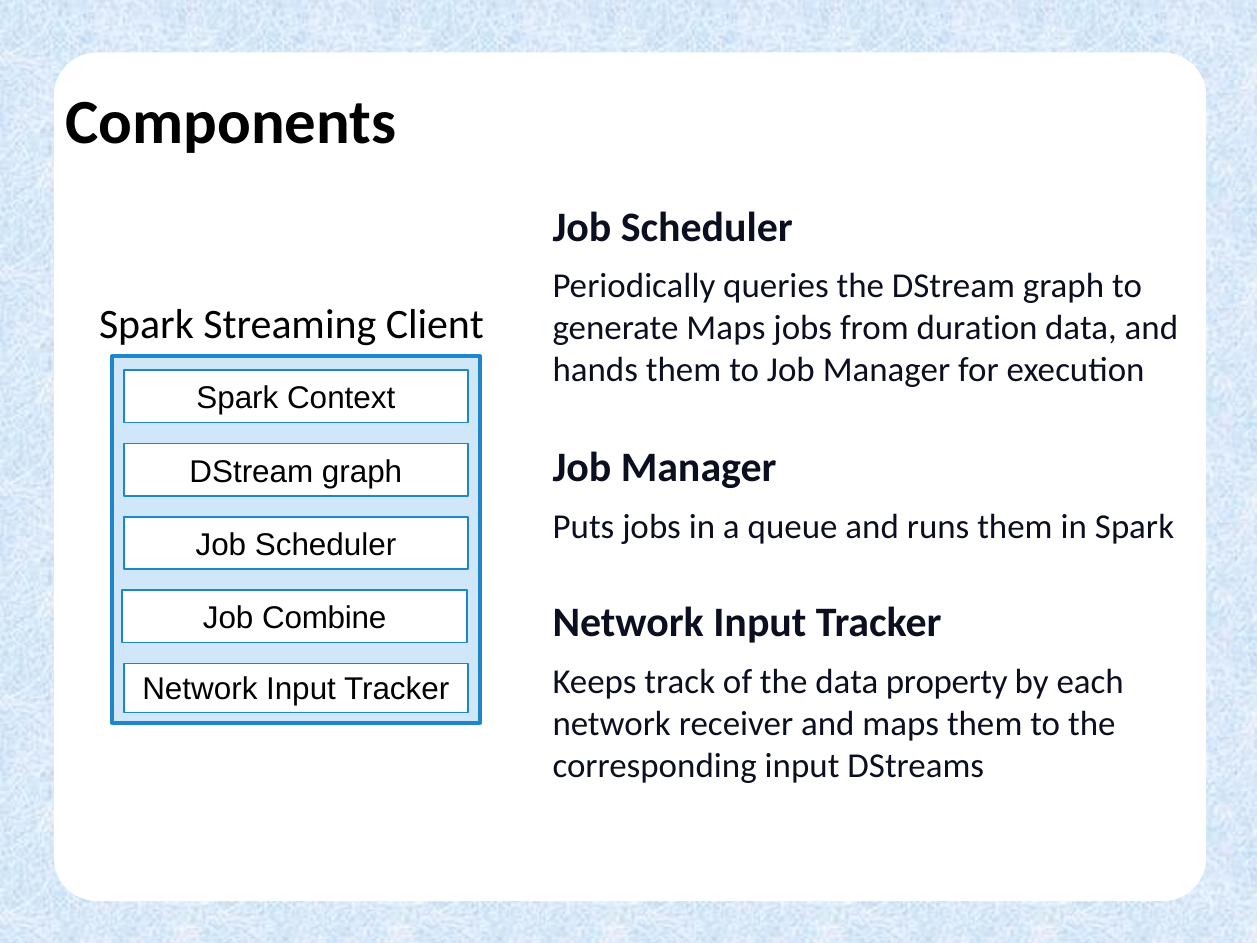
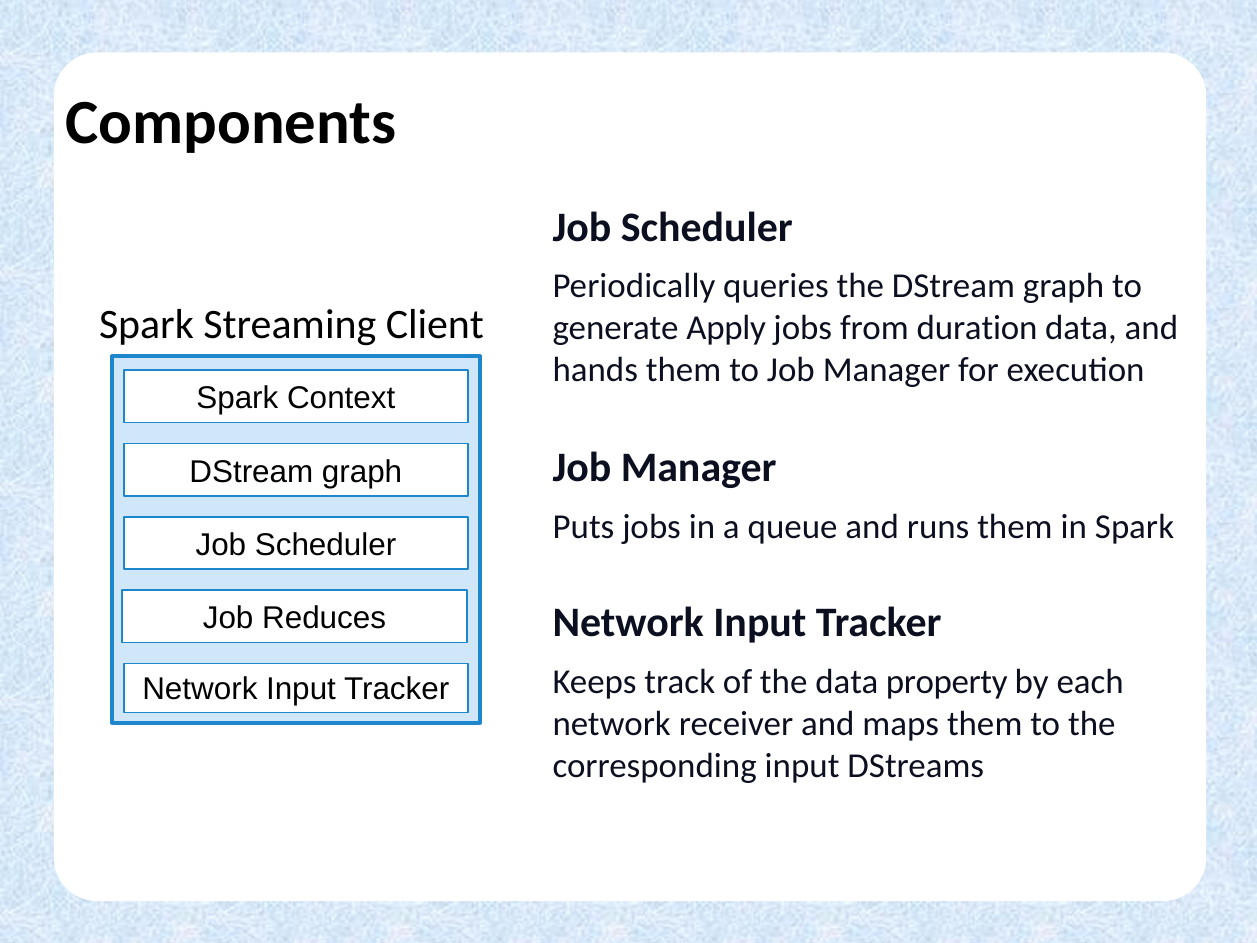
generate Maps: Maps -> Apply
Combine: Combine -> Reduces
